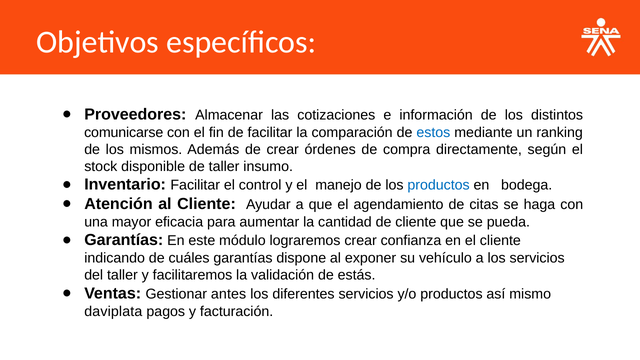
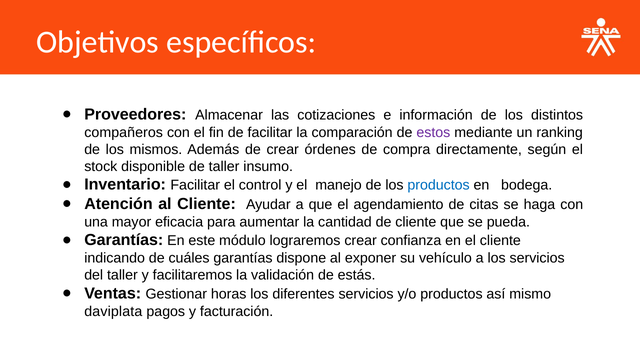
comunicarse: comunicarse -> compañeros
estos colour: blue -> purple
antes: antes -> horas
